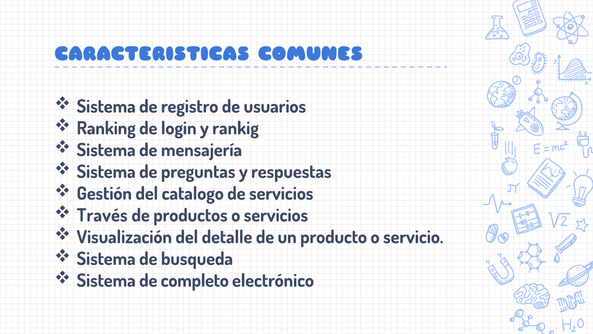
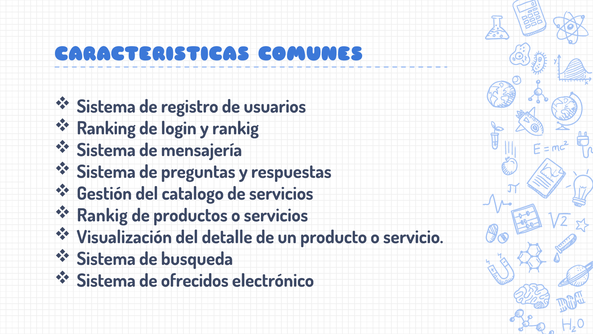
Través at (102, 215): Través -> Rankig
completo: completo -> ofrecidos
